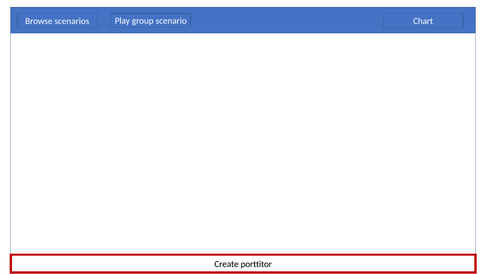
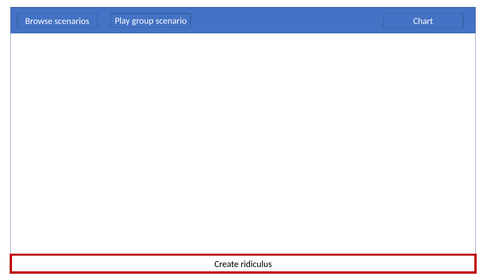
porttitor: porttitor -> ridiculus
